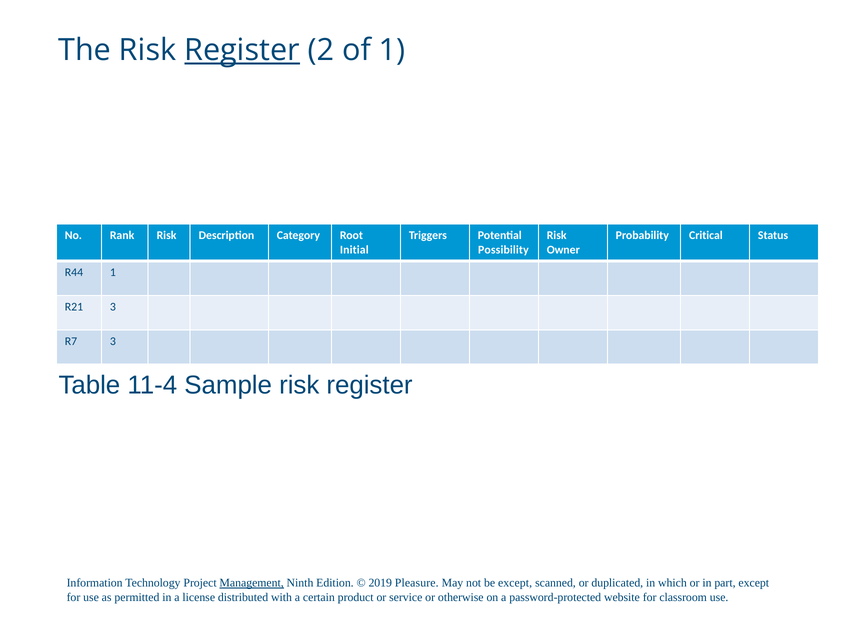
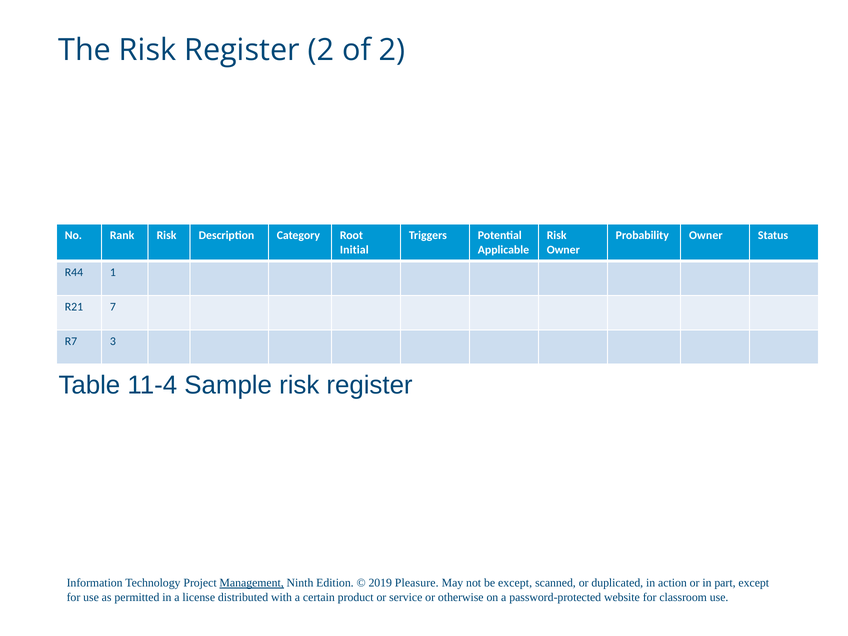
Register at (242, 50) underline: present -> none
of 1: 1 -> 2
Probability Critical: Critical -> Owner
Possibility: Possibility -> Applicable
R21 3: 3 -> 7
which: which -> action
